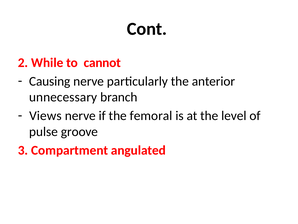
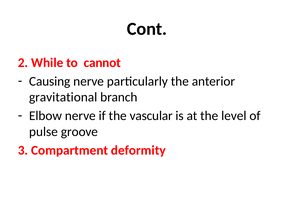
unnecessary: unnecessary -> gravitational
Views: Views -> Elbow
femoral: femoral -> vascular
angulated: angulated -> deformity
